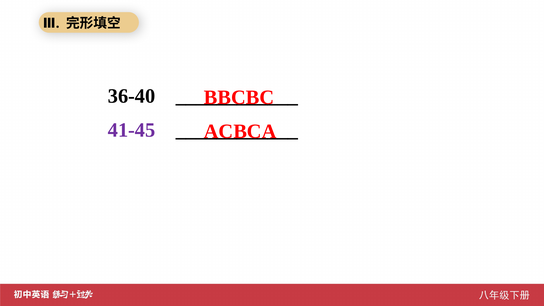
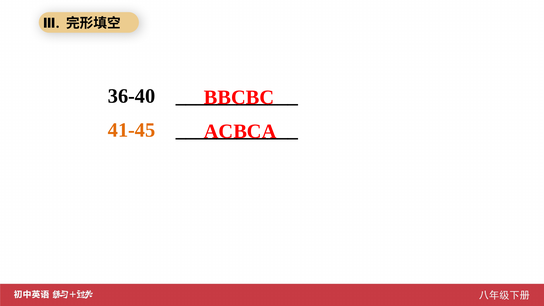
41-45 colour: purple -> orange
